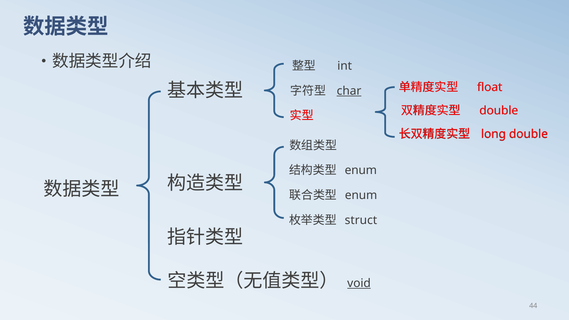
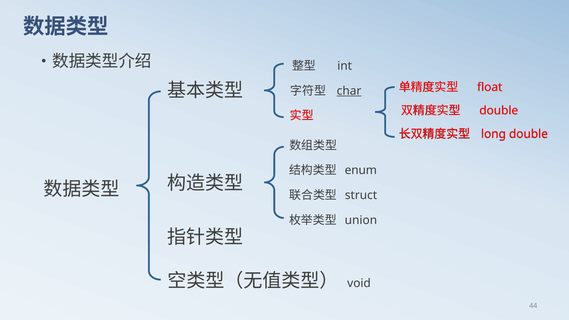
enum at (361, 195): enum -> struct
struct: struct -> union
void underline: present -> none
